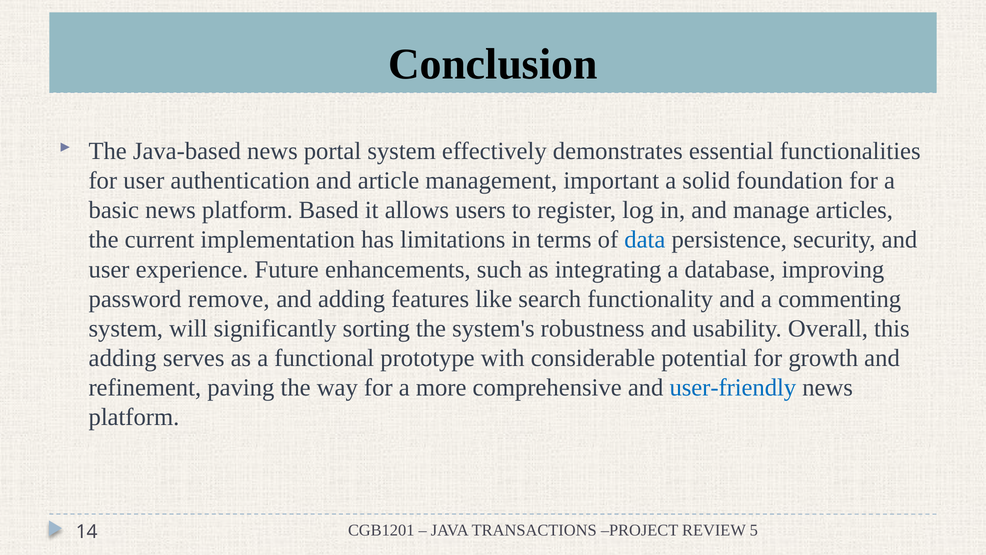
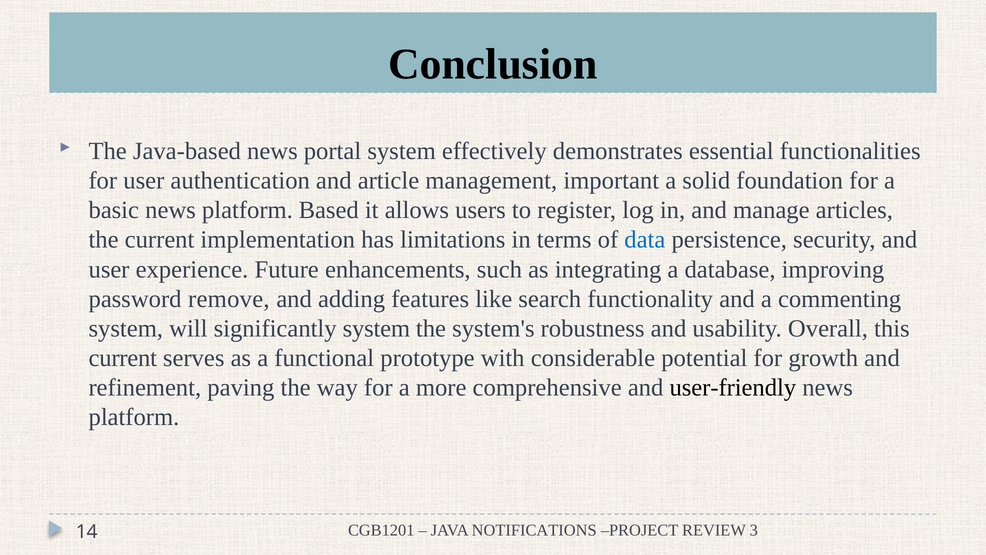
significantly sorting: sorting -> system
adding at (123, 358): adding -> current
user-friendly colour: blue -> black
TRANSACTIONS: TRANSACTIONS -> NOTIFICATIONS
5: 5 -> 3
